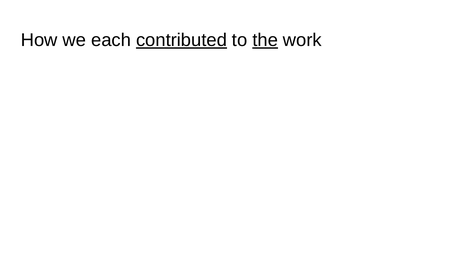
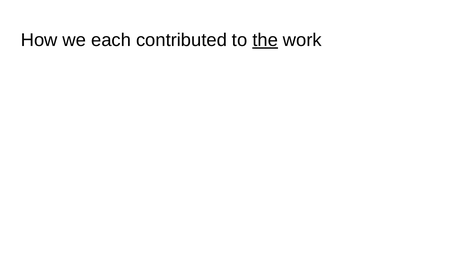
contributed underline: present -> none
